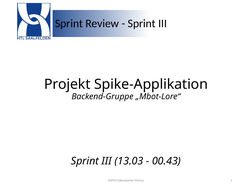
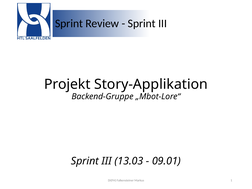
Spike-Applikation: Spike-Applikation -> Story-Applikation
00.43: 00.43 -> 09.01
